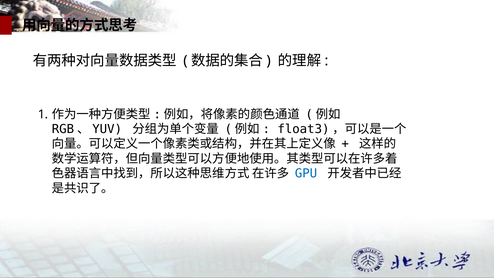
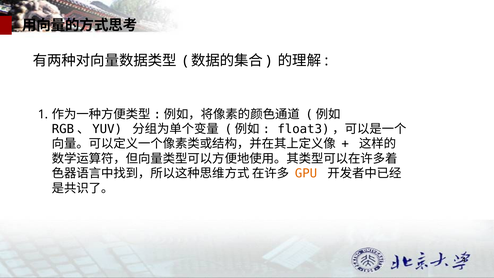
GPU colour: blue -> orange
